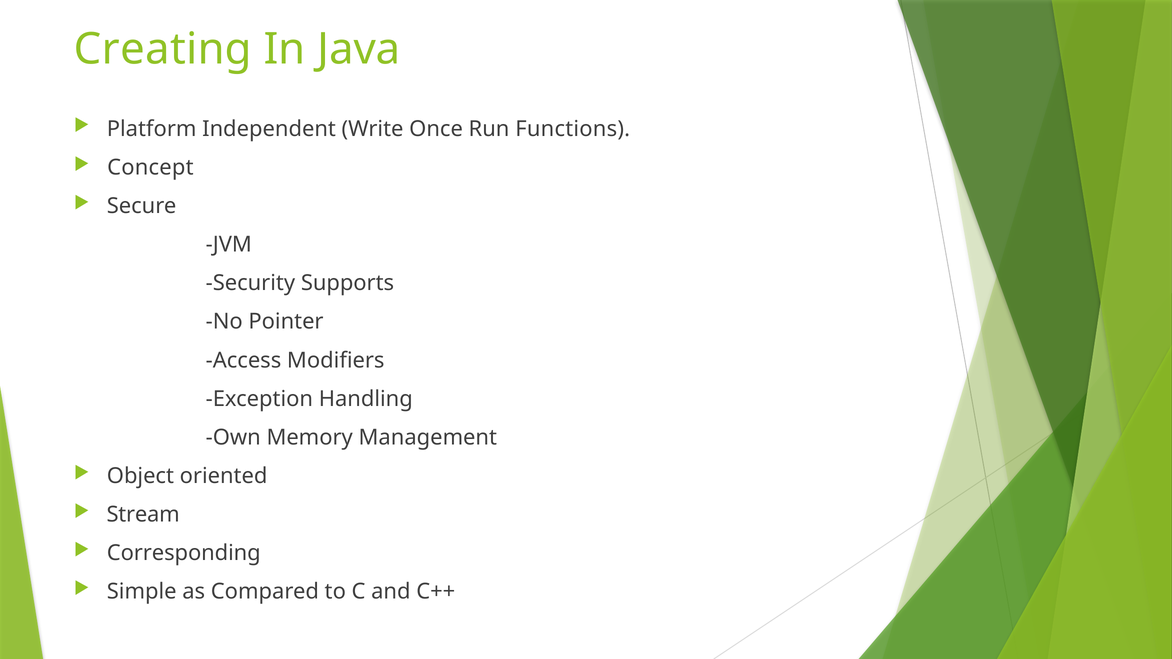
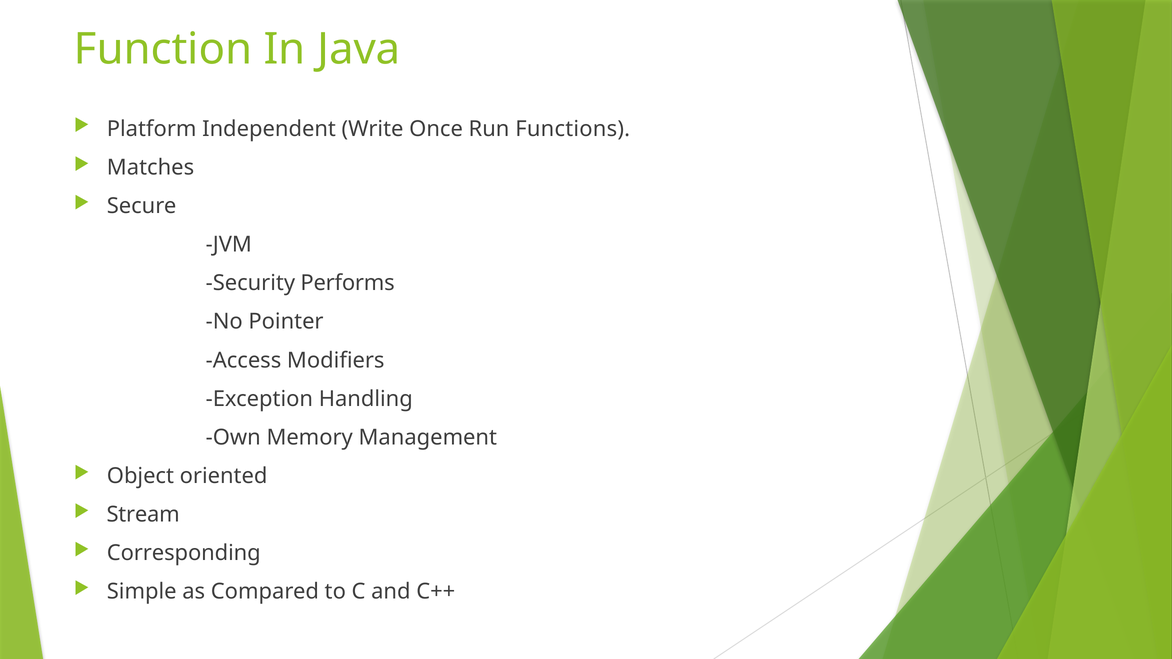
Creating: Creating -> Function
Concept: Concept -> Matches
Supports: Supports -> Performs
